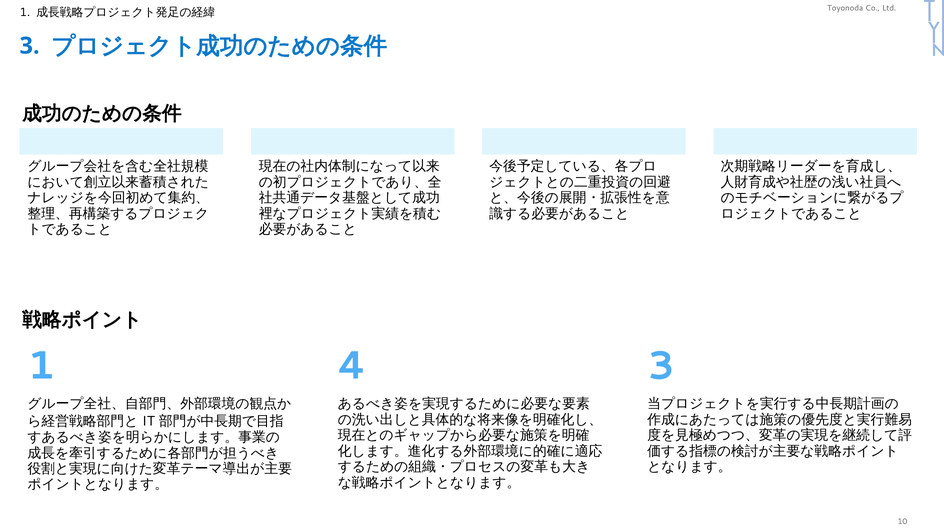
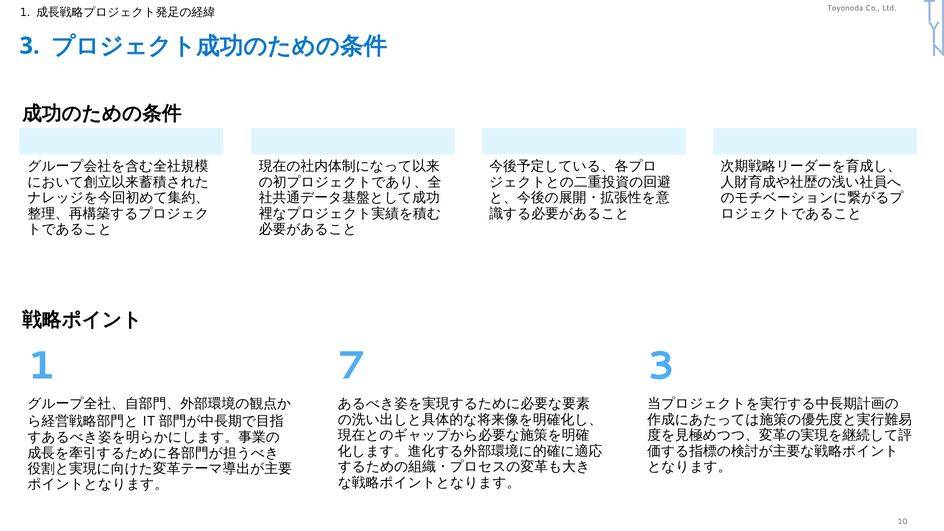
4: 4 -> 7
